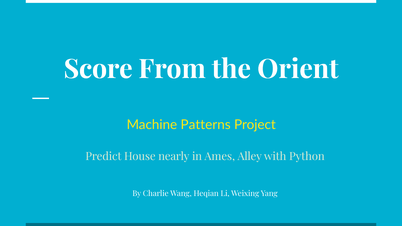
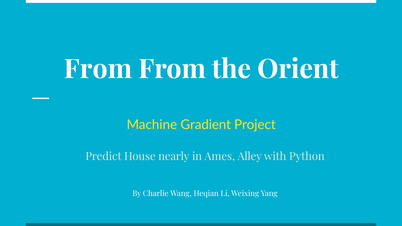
Score at (98, 69): Score -> From
Patterns: Patterns -> Gradient
